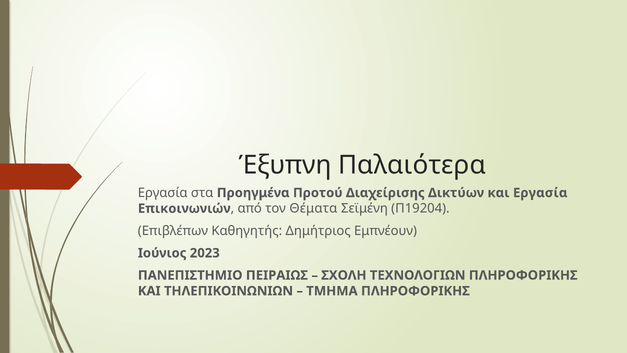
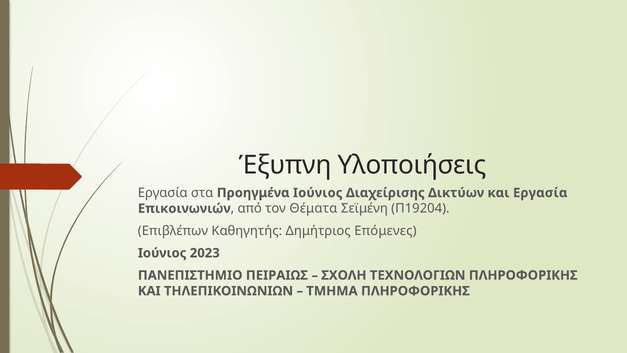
Παλαιότερα: Παλαιότερα -> Υλοποιήσεις
Προηγμένα Προτού: Προτού -> Ιούνιος
Εμπνέουν: Εμπνέουν -> Επόμενες
